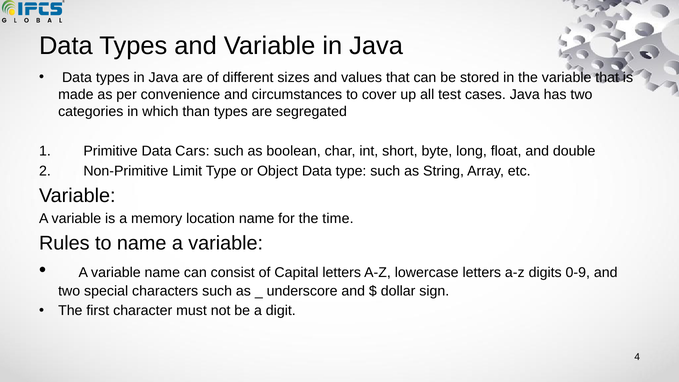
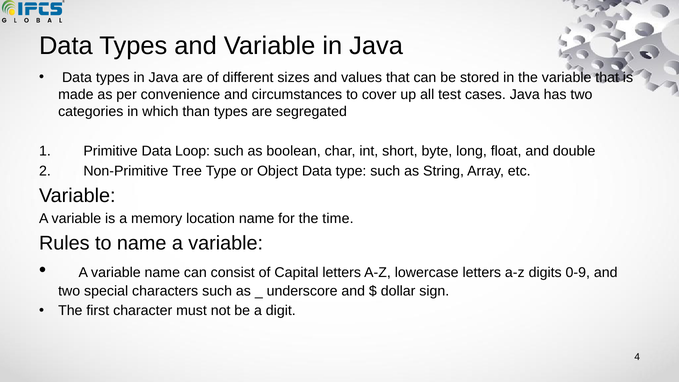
Cars: Cars -> Loop
Limit: Limit -> Tree
